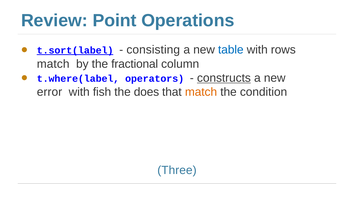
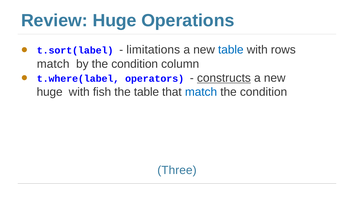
Review Point: Point -> Huge
t.sort(label underline: present -> none
consisting: consisting -> limitations
by the fractional: fractional -> condition
error at (50, 92): error -> huge
the does: does -> table
match at (201, 92) colour: orange -> blue
